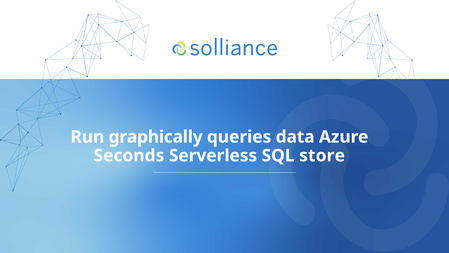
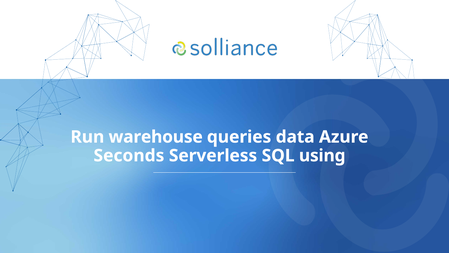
graphically: graphically -> warehouse
store: store -> using
